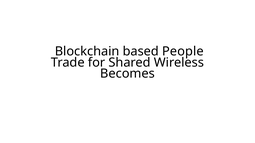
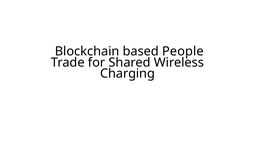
Becomes: Becomes -> Charging
